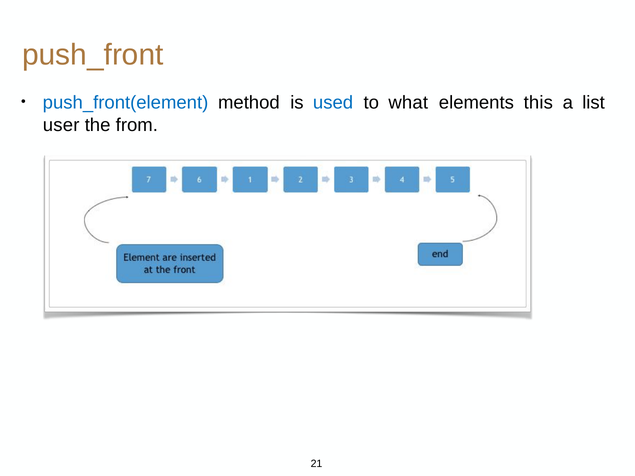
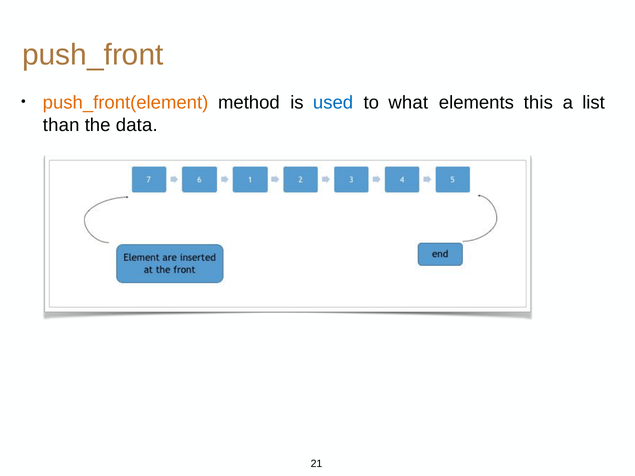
push_front(element colour: blue -> orange
user: user -> than
from: from -> data
